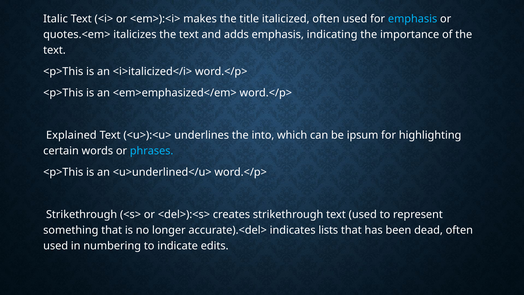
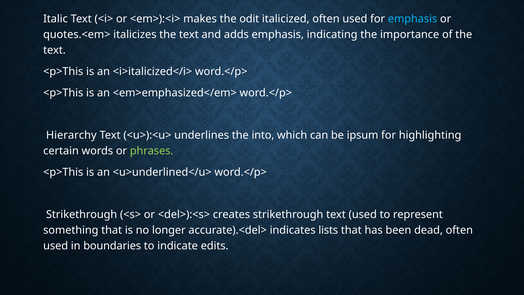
title: title -> odit
Explained: Explained -> Hierarchy
phrases colour: light blue -> light green
numbering: numbering -> boundaries
